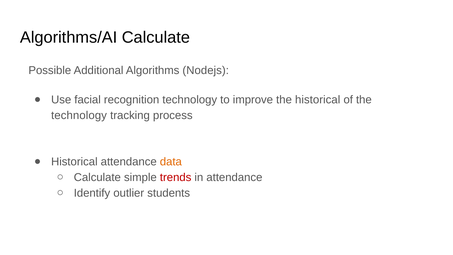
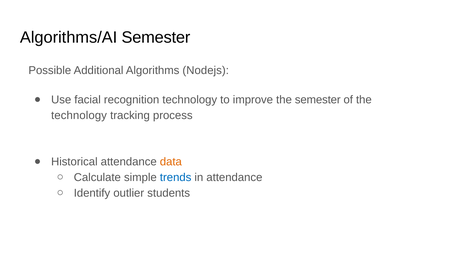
Algorithms/AI Calculate: Calculate -> Semester
the historical: historical -> semester
trends colour: red -> blue
